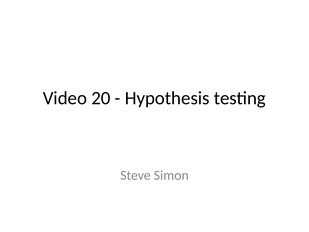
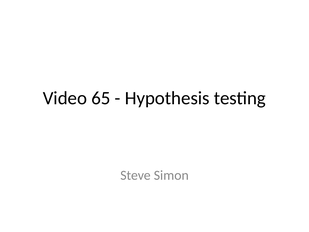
20: 20 -> 65
